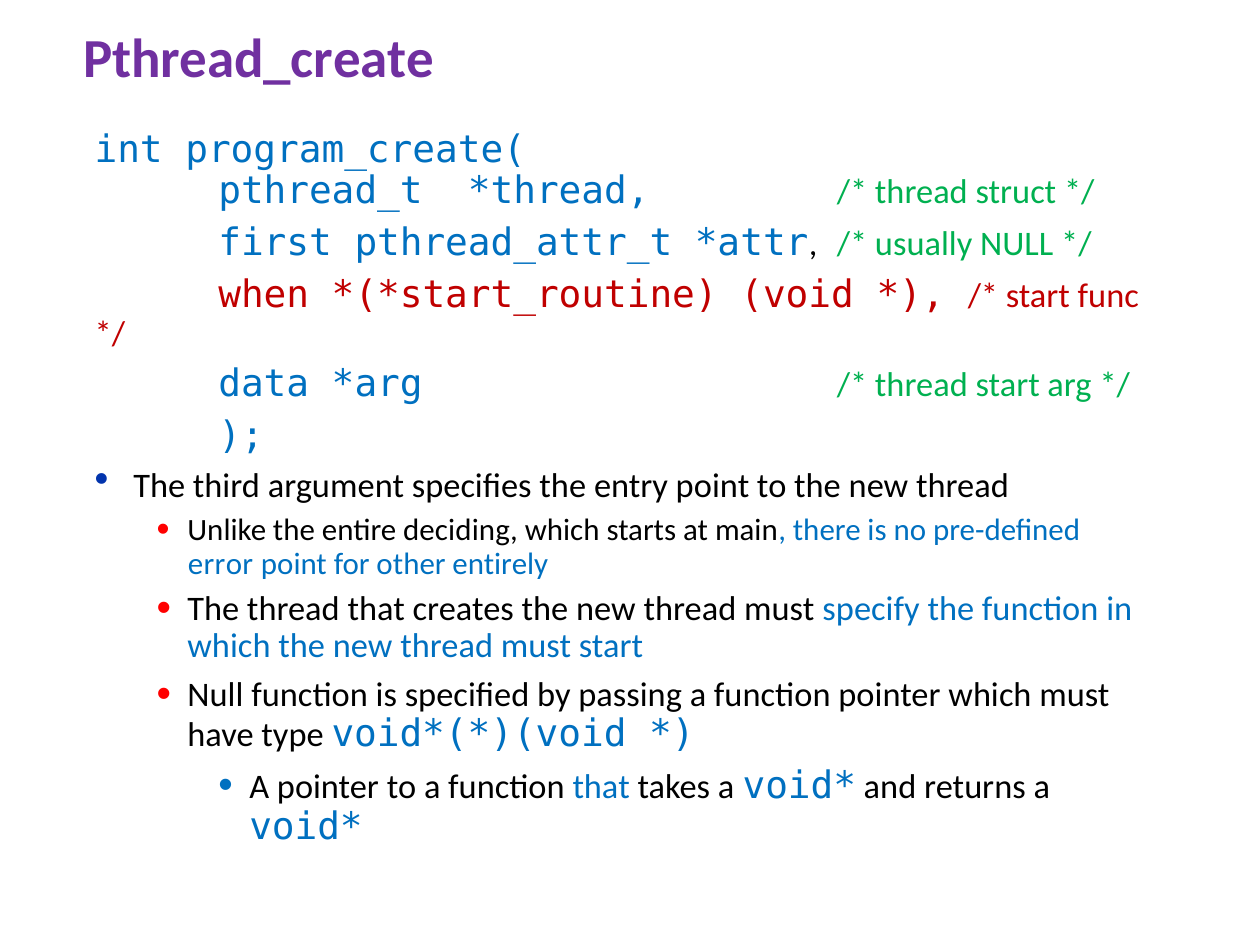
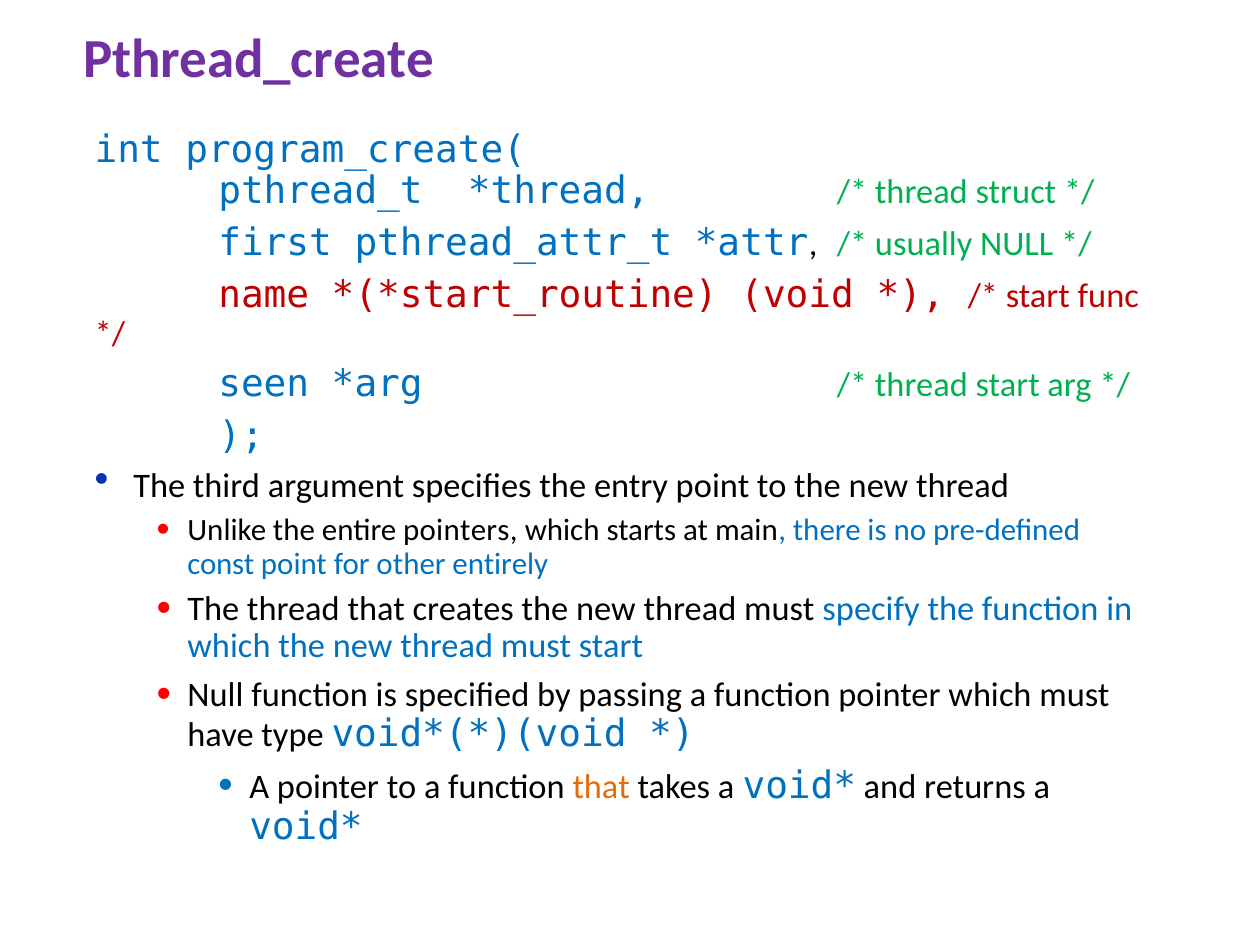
when: when -> name
data: data -> seen
deciding: deciding -> pointers
error: error -> const
that at (601, 787) colour: blue -> orange
